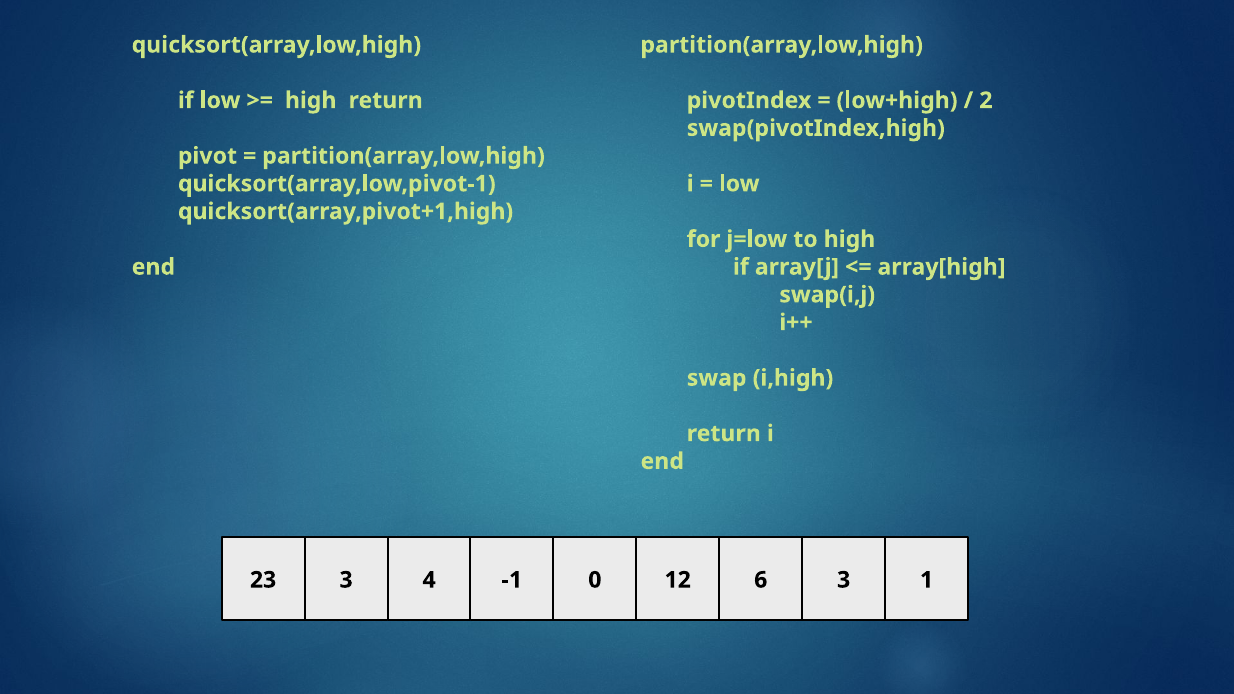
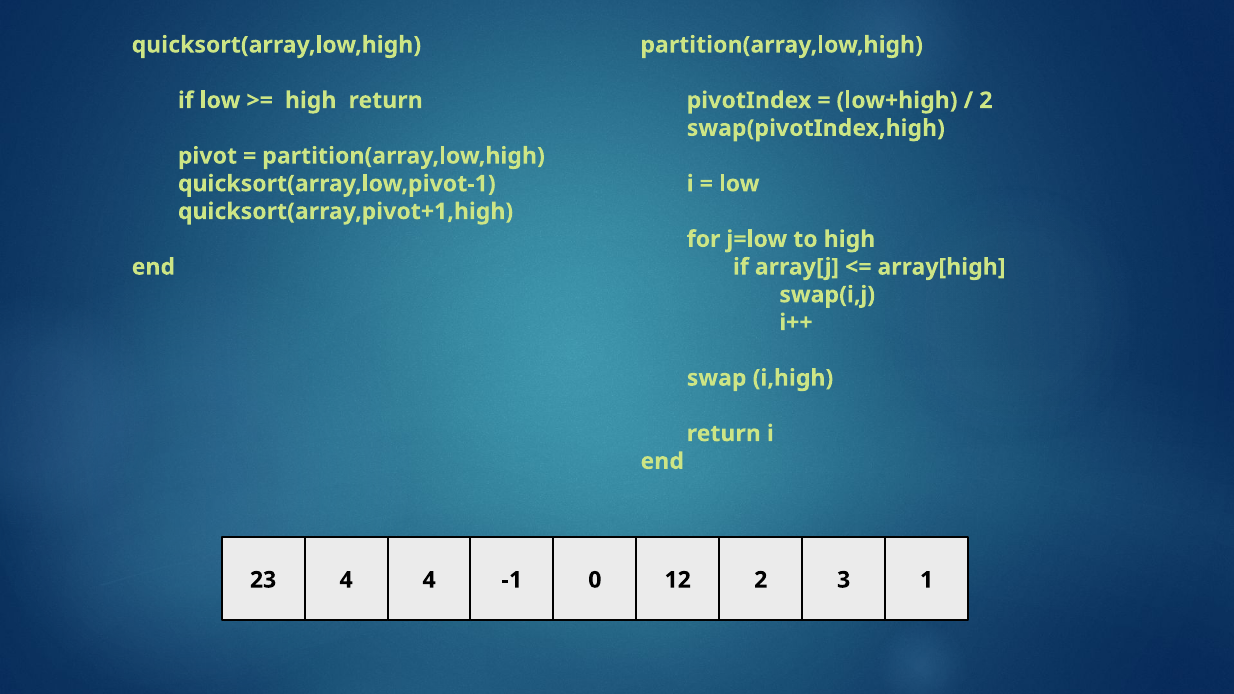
23 3: 3 -> 4
12 6: 6 -> 2
